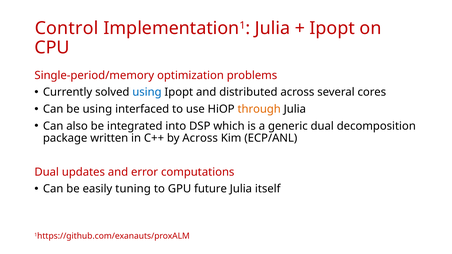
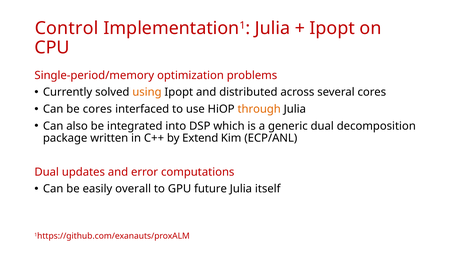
using at (147, 92) colour: blue -> orange
be using: using -> cores
by Across: Across -> Extend
tuning: tuning -> overall
